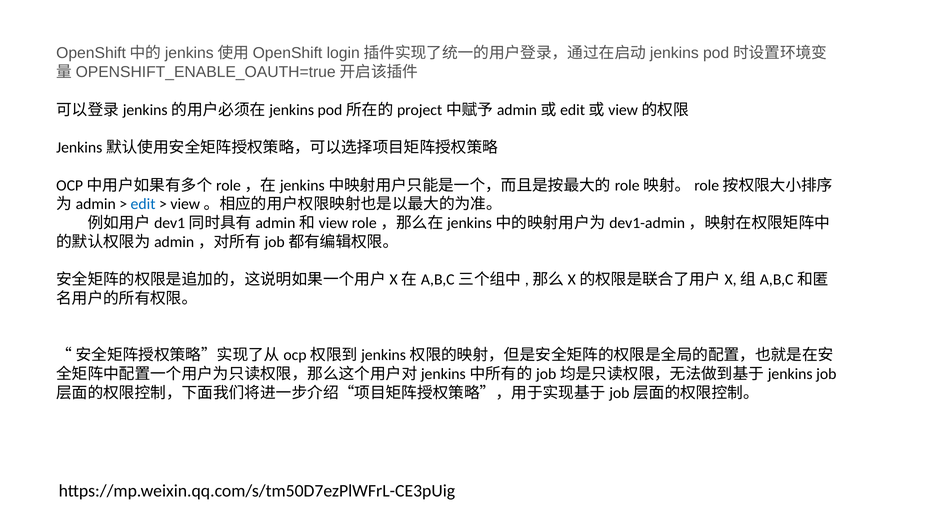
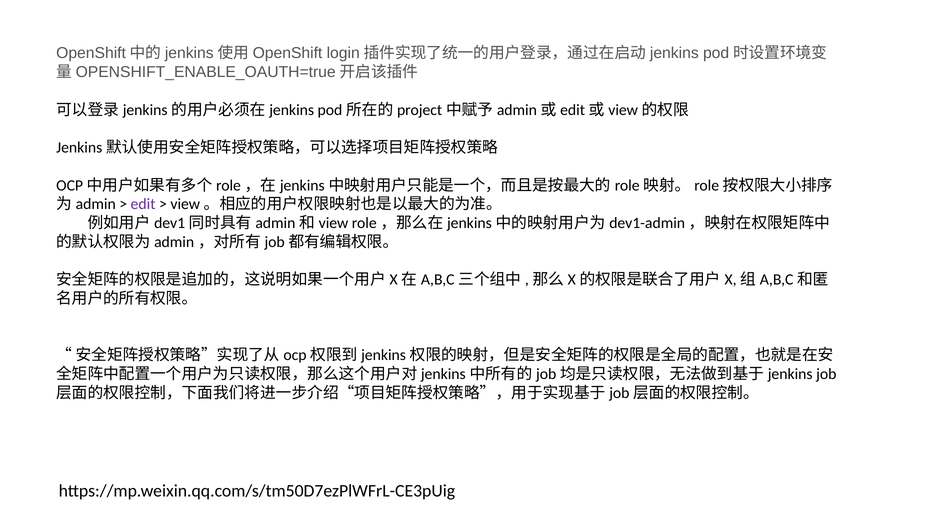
edit colour: blue -> purple
